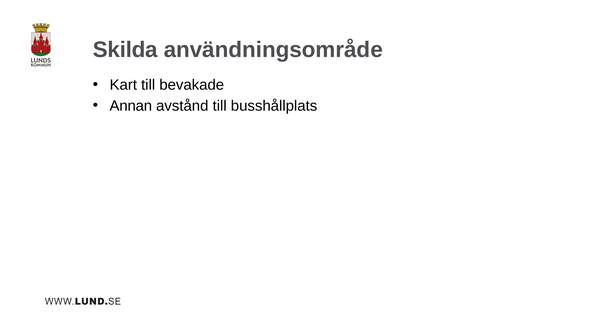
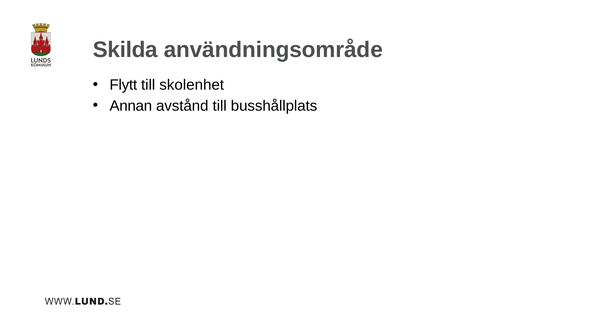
Kart: Kart -> Flytt
bevakade: bevakade -> skolenhet
